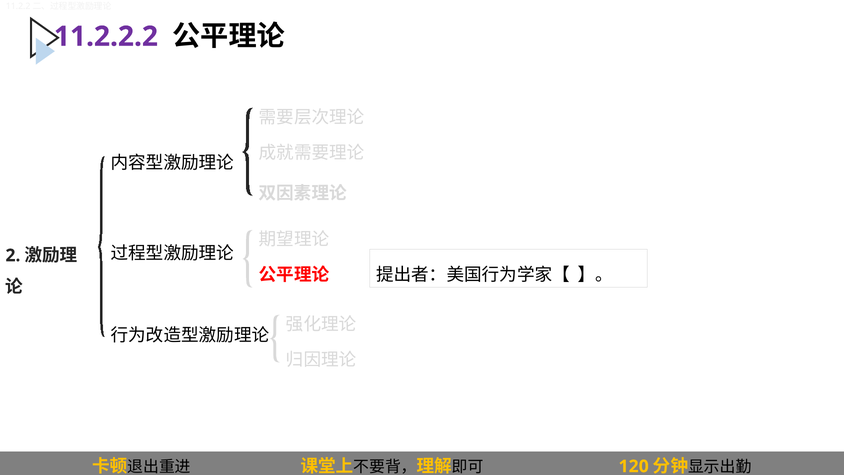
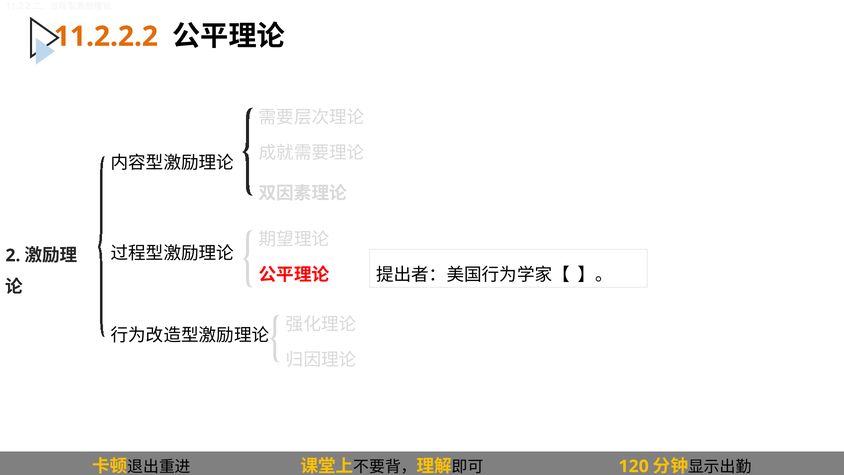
11.2.2.2 colour: purple -> orange
